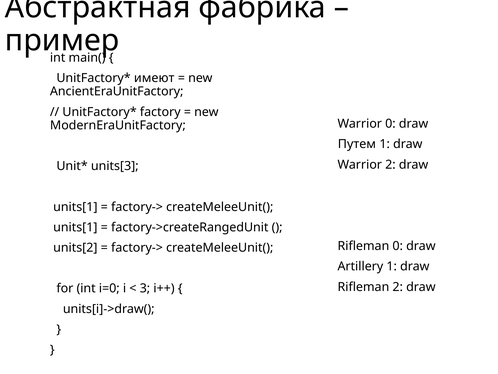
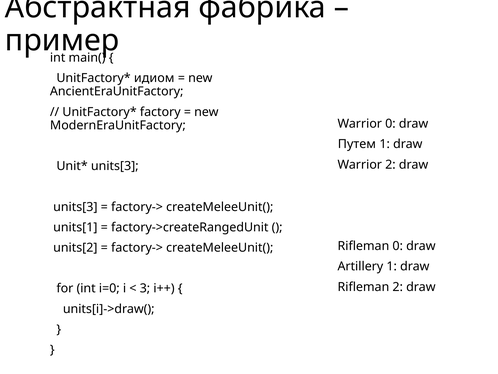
имеют: имеют -> идиом
units[1 at (75, 207): units[1 -> units[3
